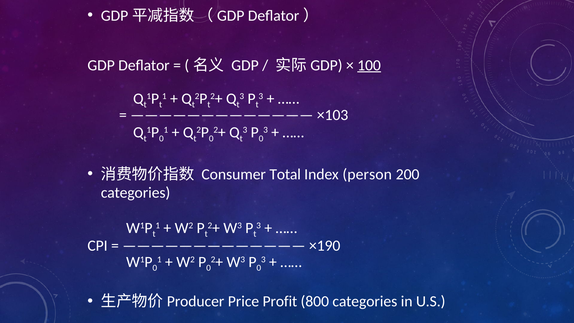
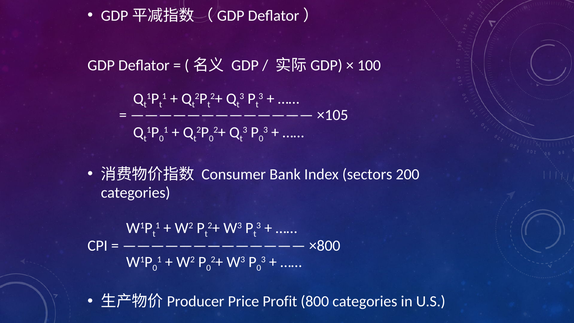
100 underline: present -> none
×103: ×103 -> ×105
Total: Total -> Bank
person: person -> sectors
×190: ×190 -> ×800
